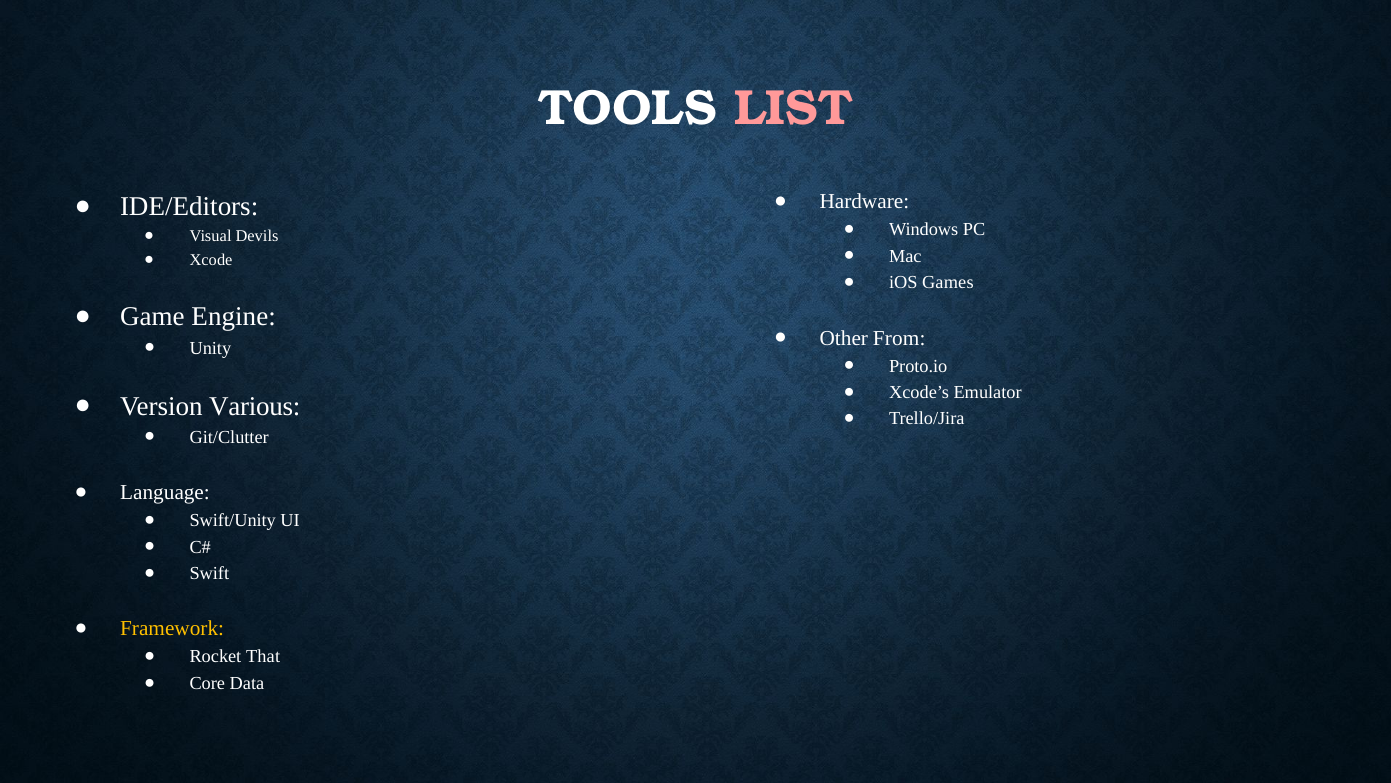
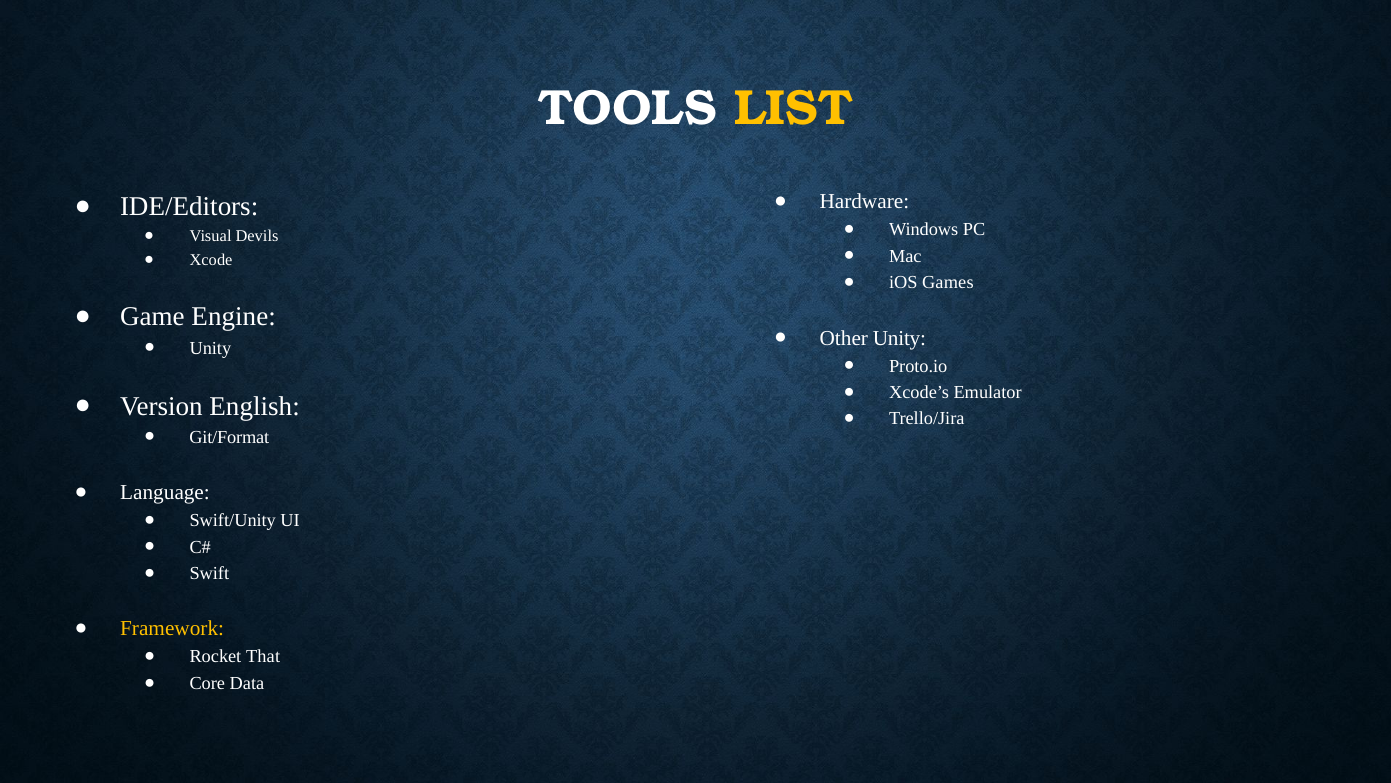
LIST colour: pink -> yellow
Other From: From -> Unity
Various: Various -> English
Git/Clutter: Git/Clutter -> Git/Format
